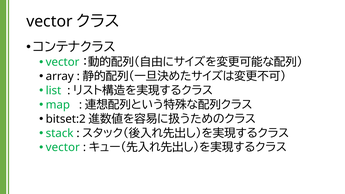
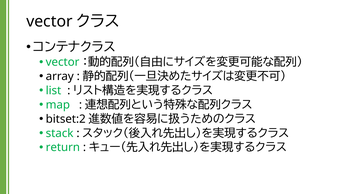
vector at (63, 147): vector -> return
